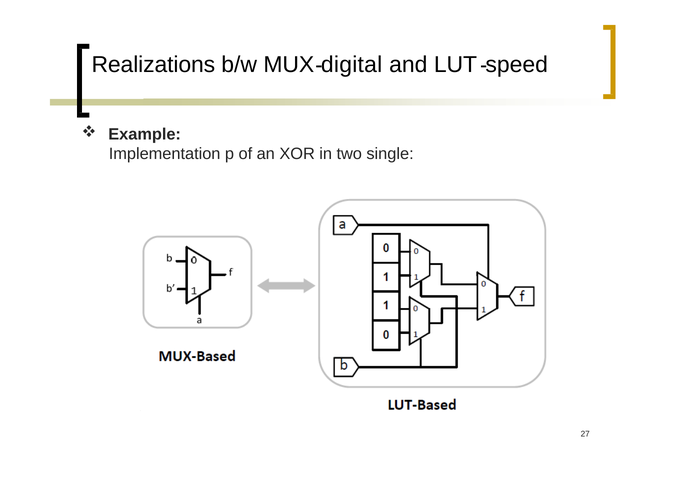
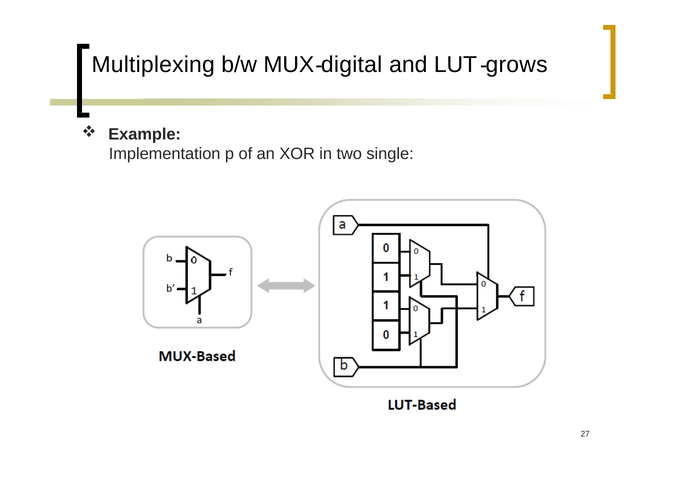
Realizations: Realizations -> Multiplexing
speed: speed -> grows
